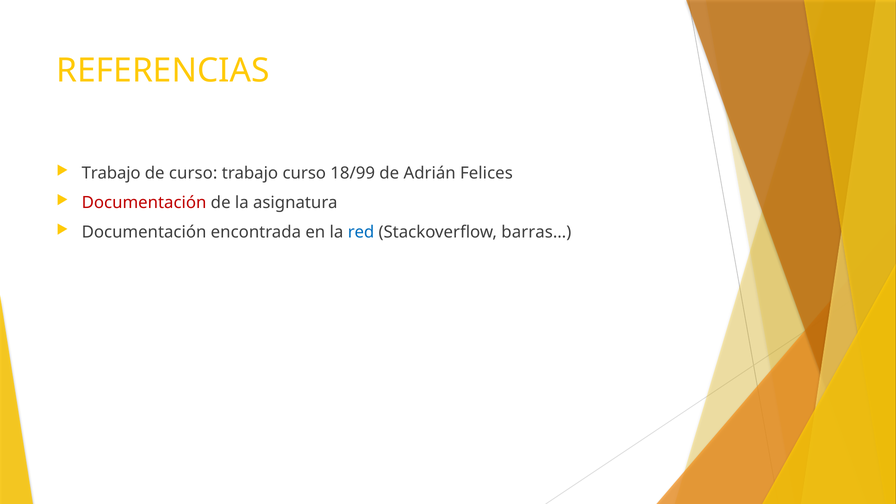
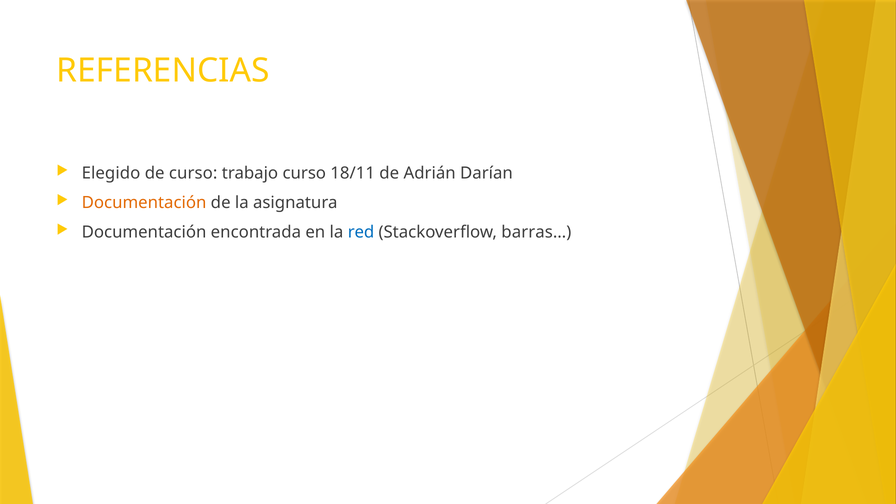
Trabajo at (111, 173): Trabajo -> Elegido
18/99: 18/99 -> 18/11
Felices: Felices -> Darían
Documentación at (144, 203) colour: red -> orange
